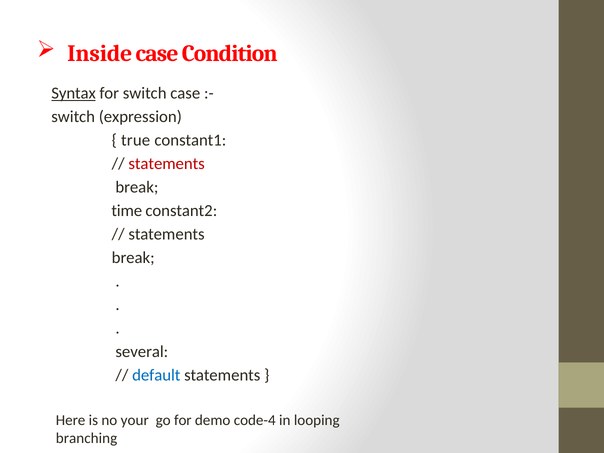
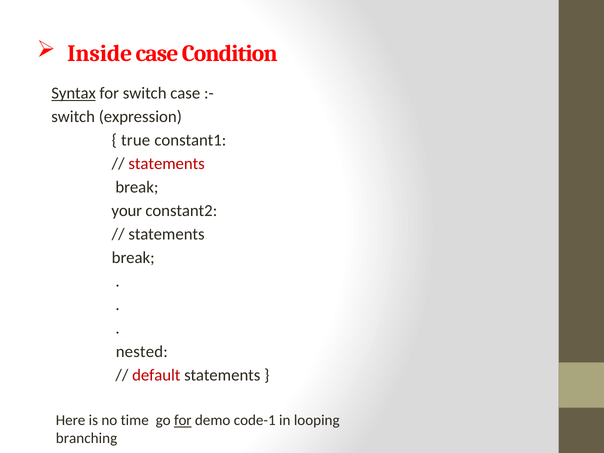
time: time -> your
several: several -> nested
default colour: blue -> red
your: your -> time
for at (183, 420) underline: none -> present
code-4: code-4 -> code-1
